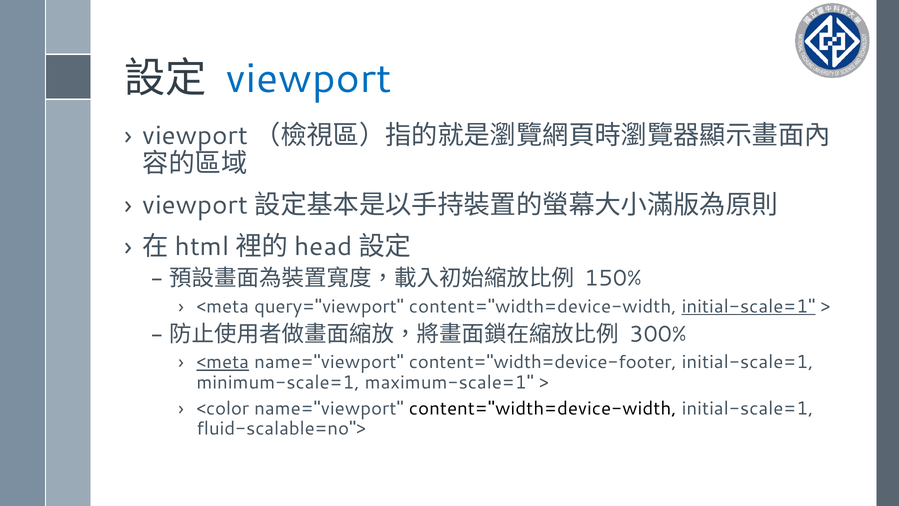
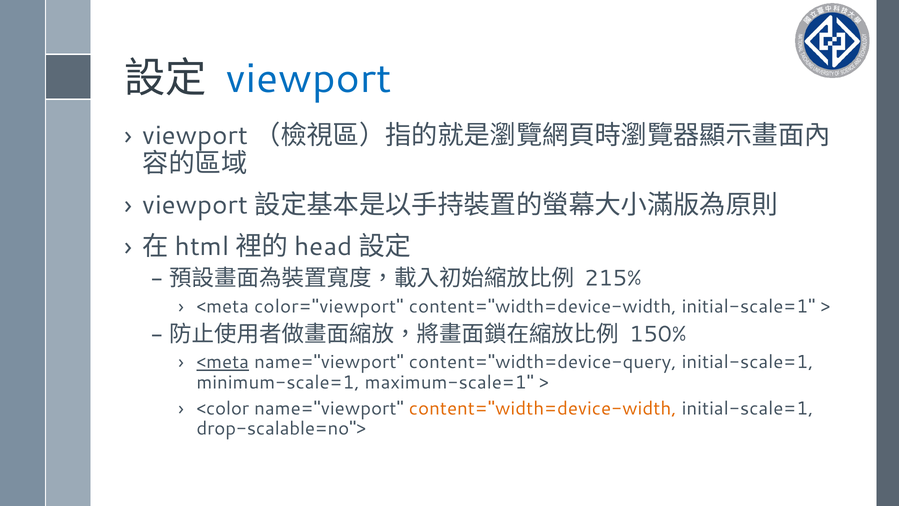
150%: 150% -> 215%
query="viewport: query="viewport -> color="viewport
initial-scale=1 at (749, 306) underline: present -> none
300%: 300% -> 150%
content="width=device-footer: content="width=device-footer -> content="width=device-query
content="width=device-width at (543, 408) colour: black -> orange
fluid-scalable=no">: fluid-scalable=no"> -> drop-scalable=no">
